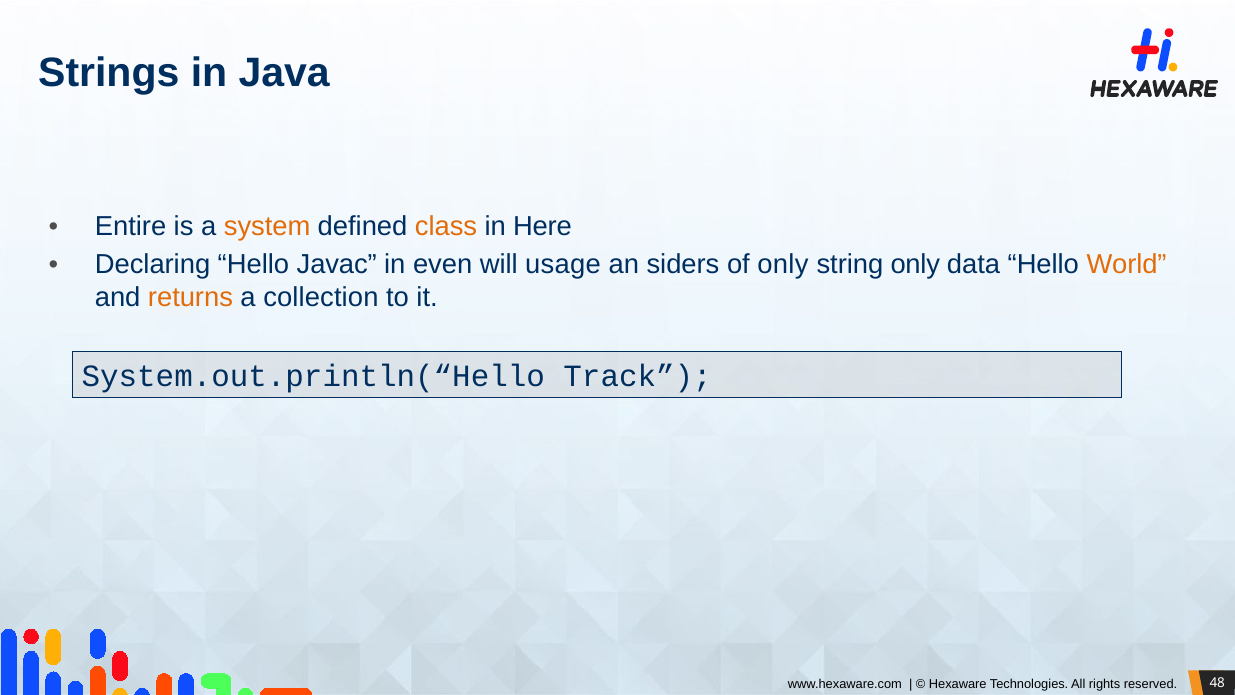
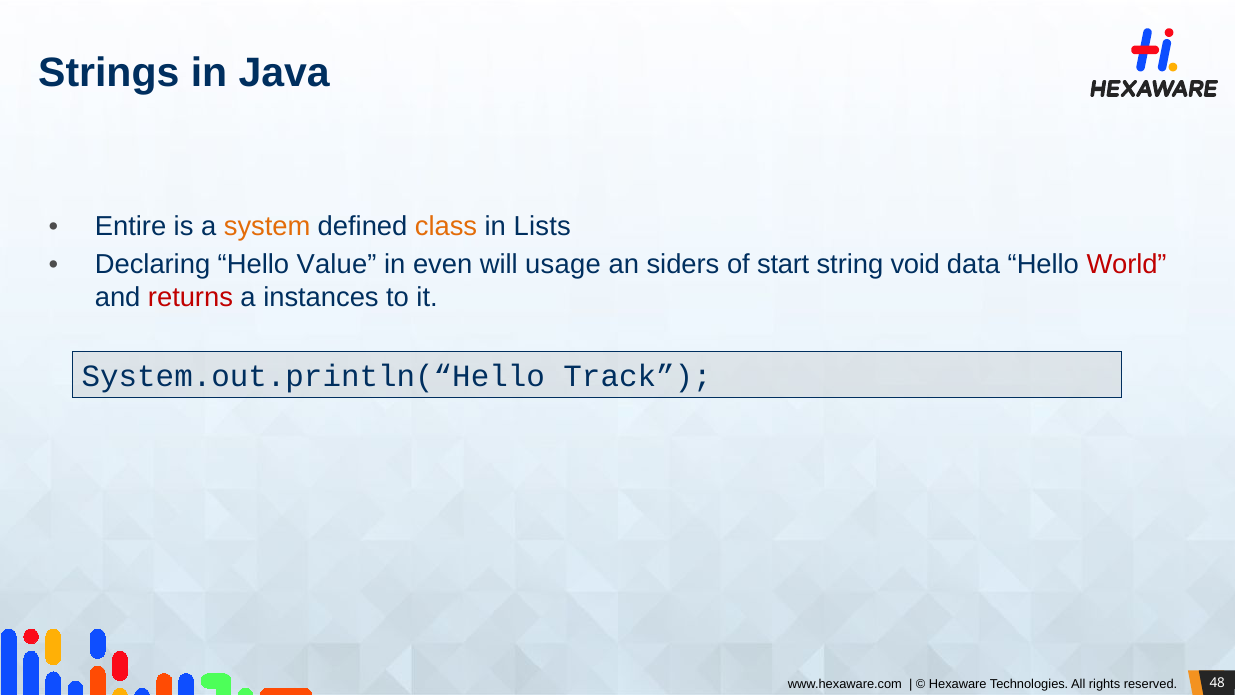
Here: Here -> Lists
Javac: Javac -> Value
of only: only -> start
string only: only -> void
World colour: orange -> red
returns colour: orange -> red
collection: collection -> instances
